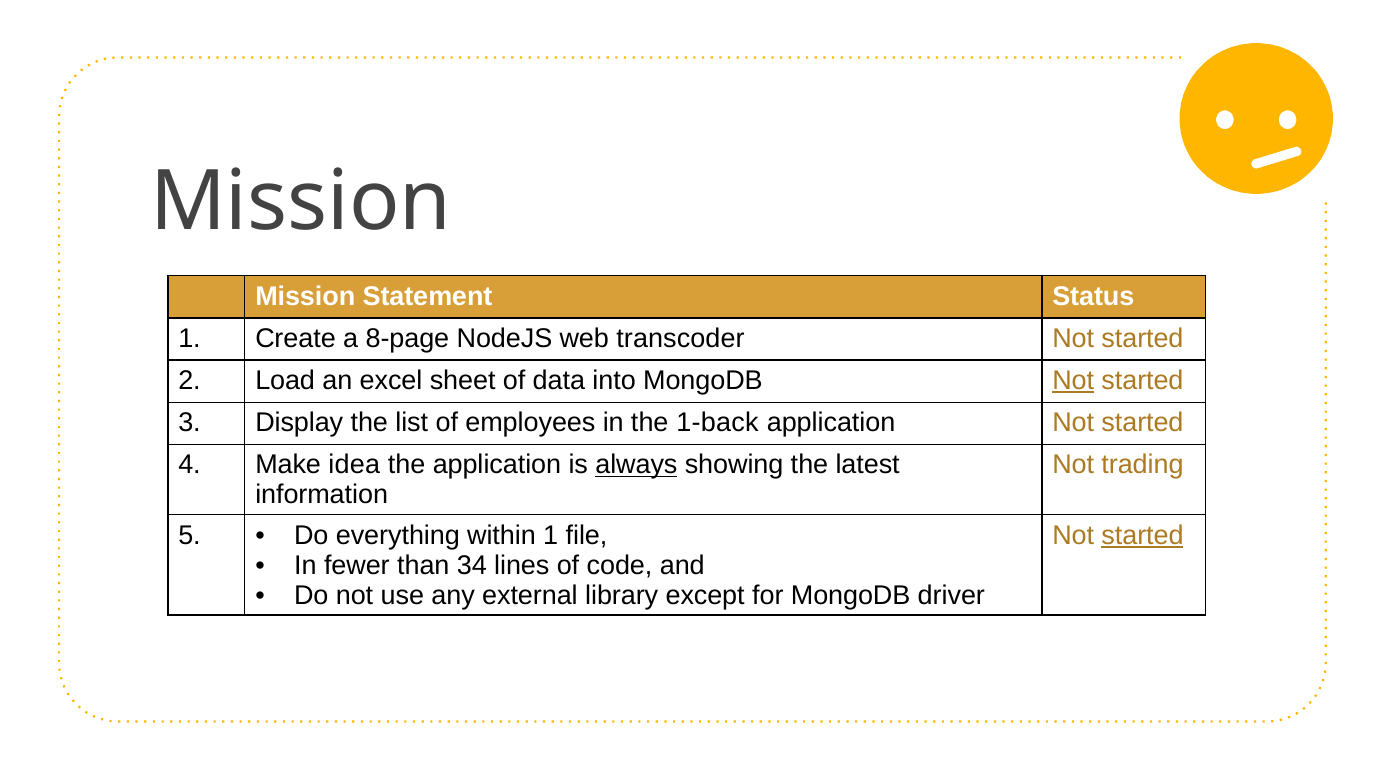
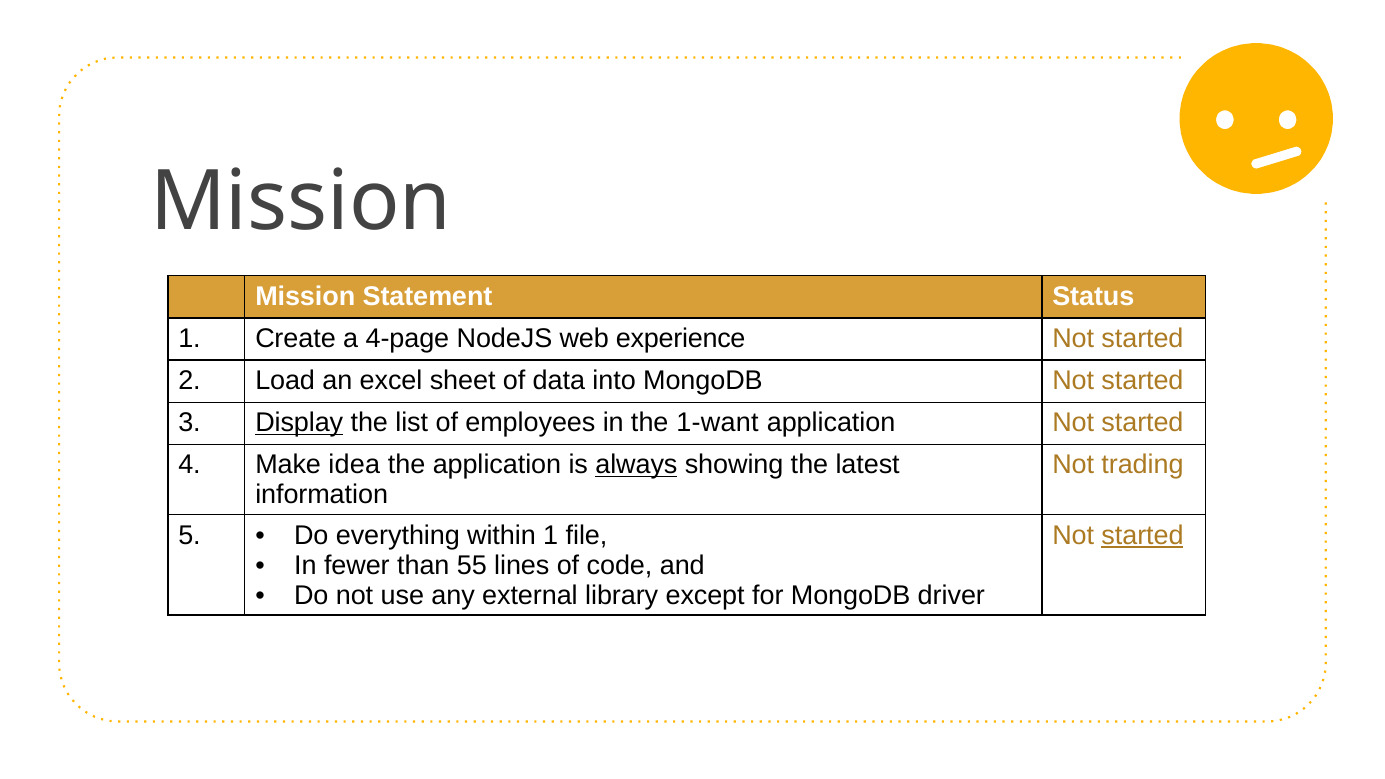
8-page: 8-page -> 4-page
transcoder: transcoder -> experience
Not at (1073, 381) underline: present -> none
Display underline: none -> present
1-back: 1-back -> 1-want
34: 34 -> 55
